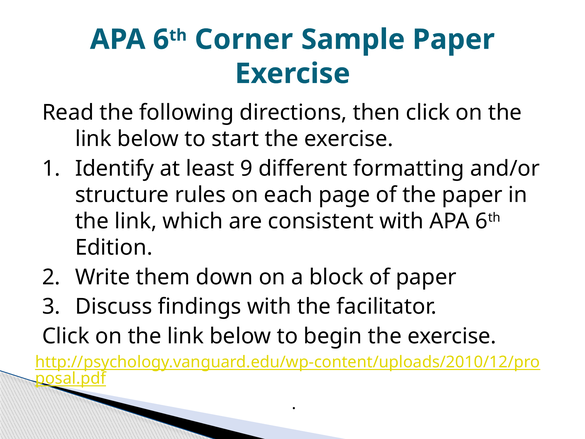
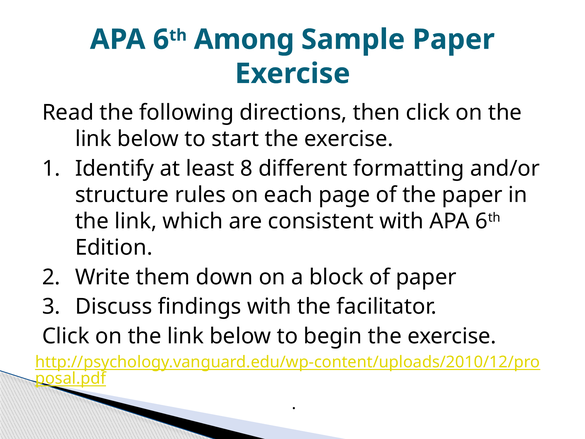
Corner: Corner -> Among
9: 9 -> 8
